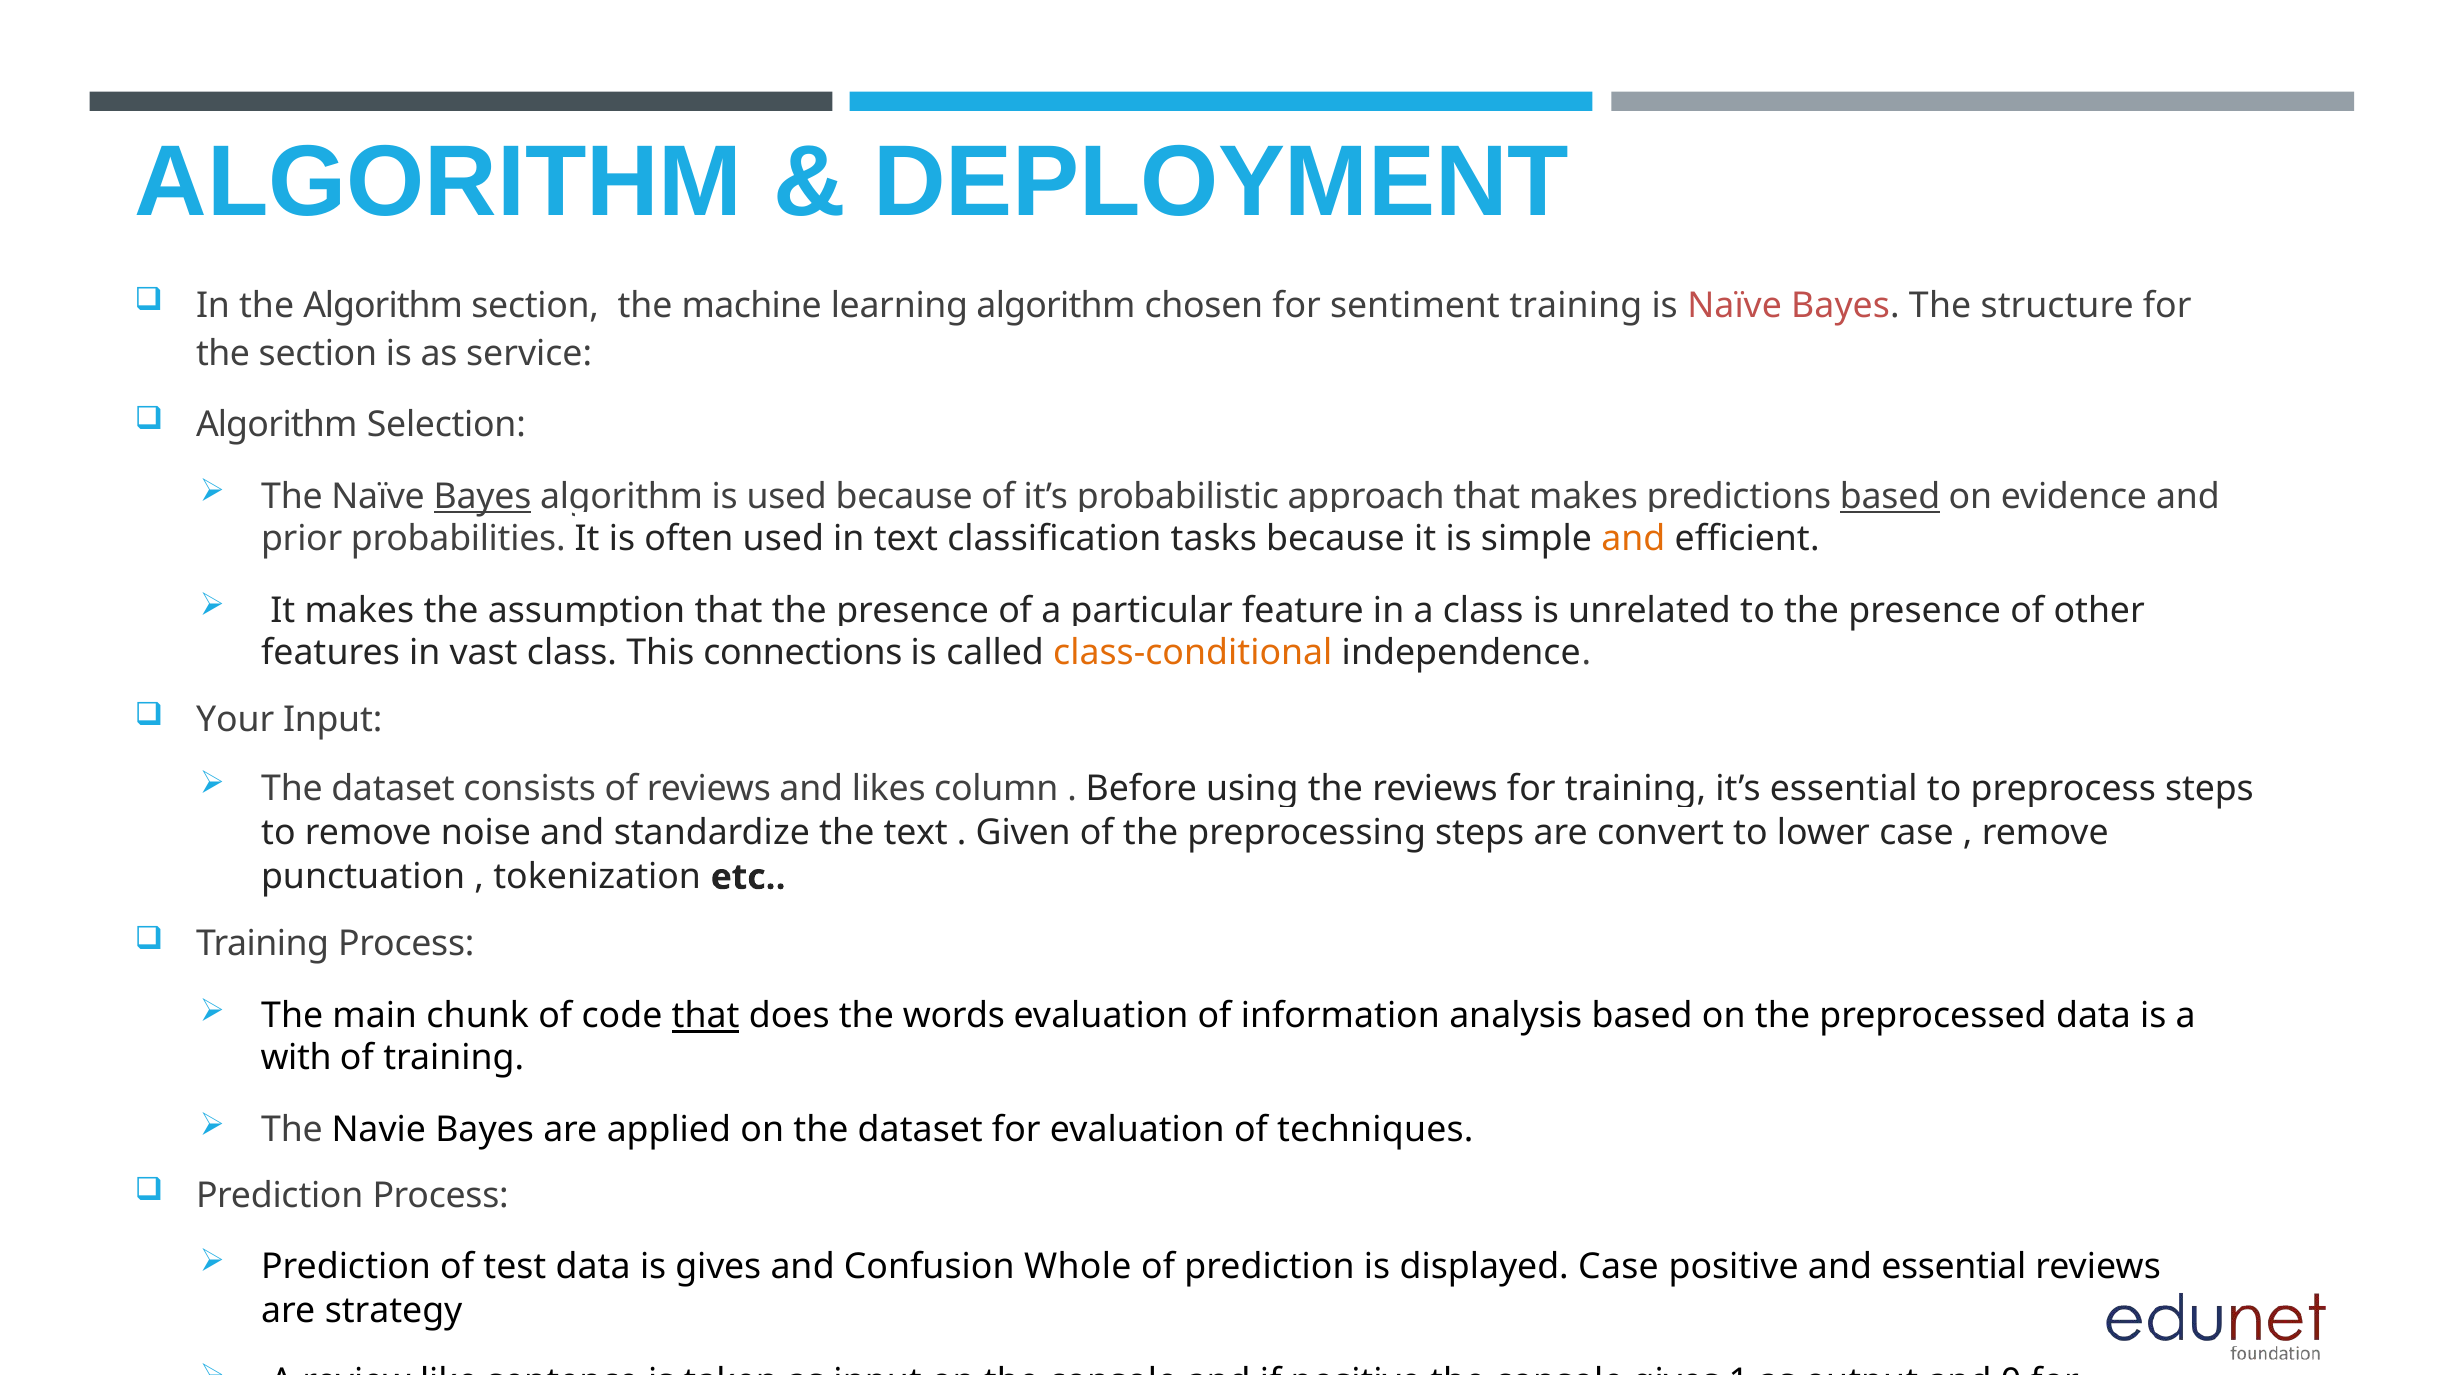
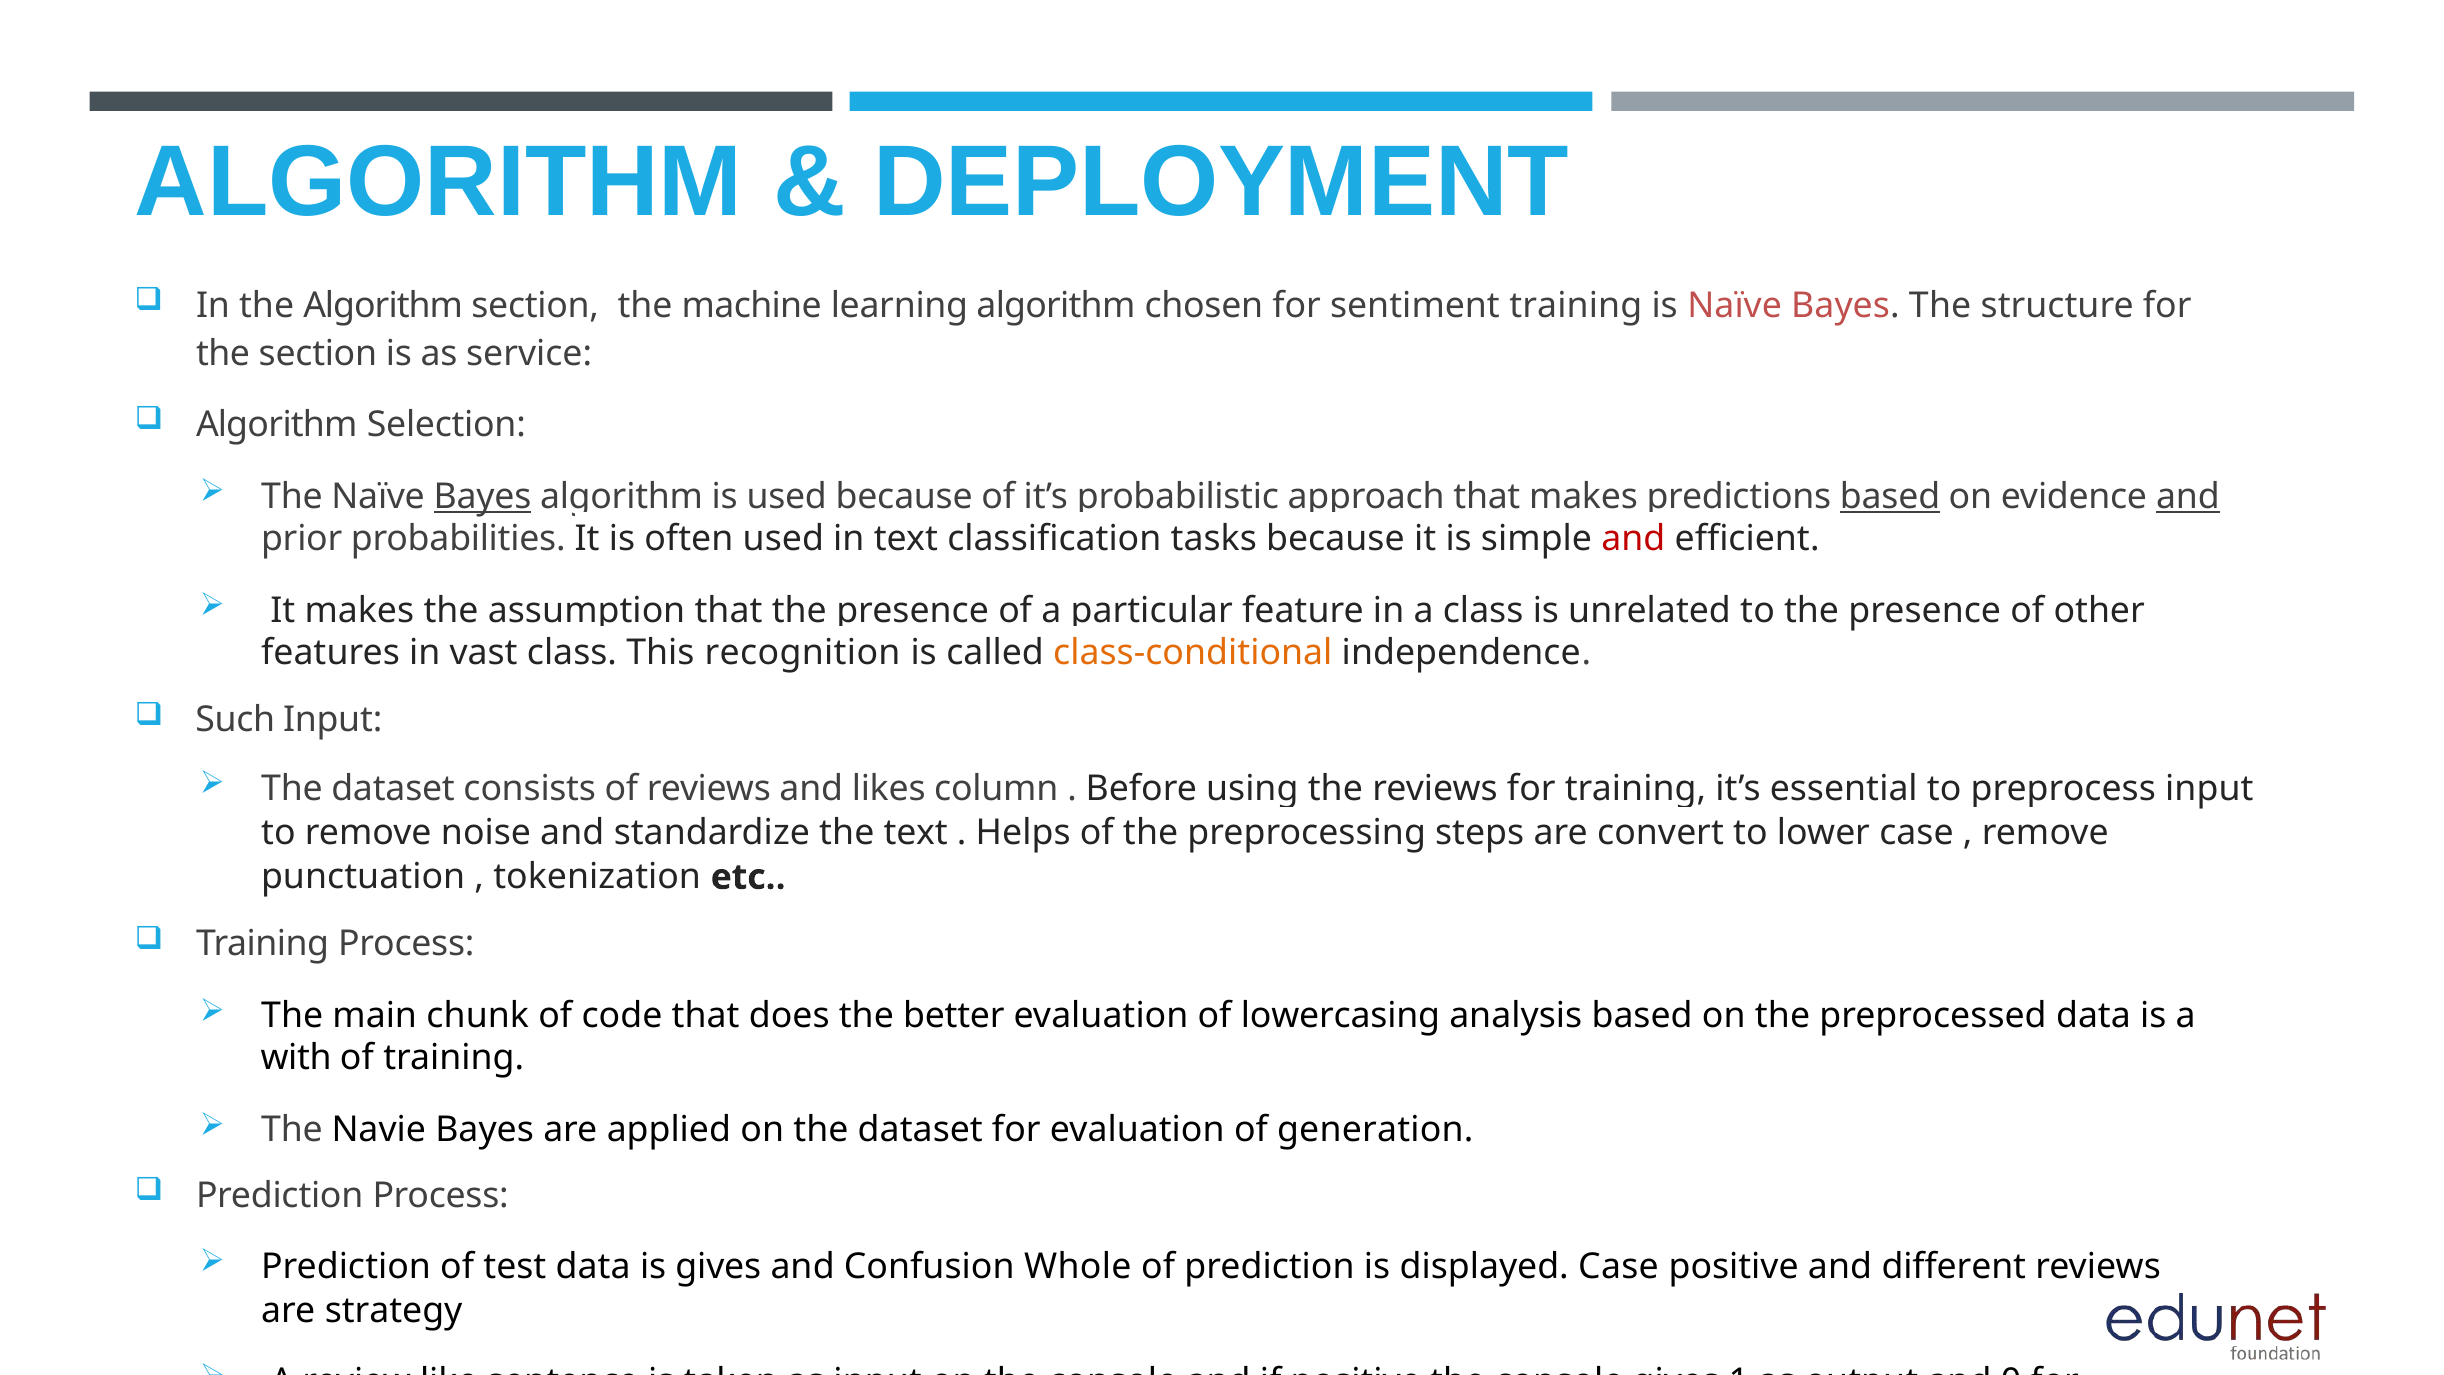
and at (2188, 496) underline: none -> present
and at (1633, 538) colour: orange -> red
connections: connections -> recognition
Your: Your -> Such
steps at (2209, 789): steps -> input
Given: Given -> Helps
that at (706, 1016) underline: present -> none
words: words -> better
information: information -> lowercasing
techniques: techniques -> generation
and essential: essential -> different
